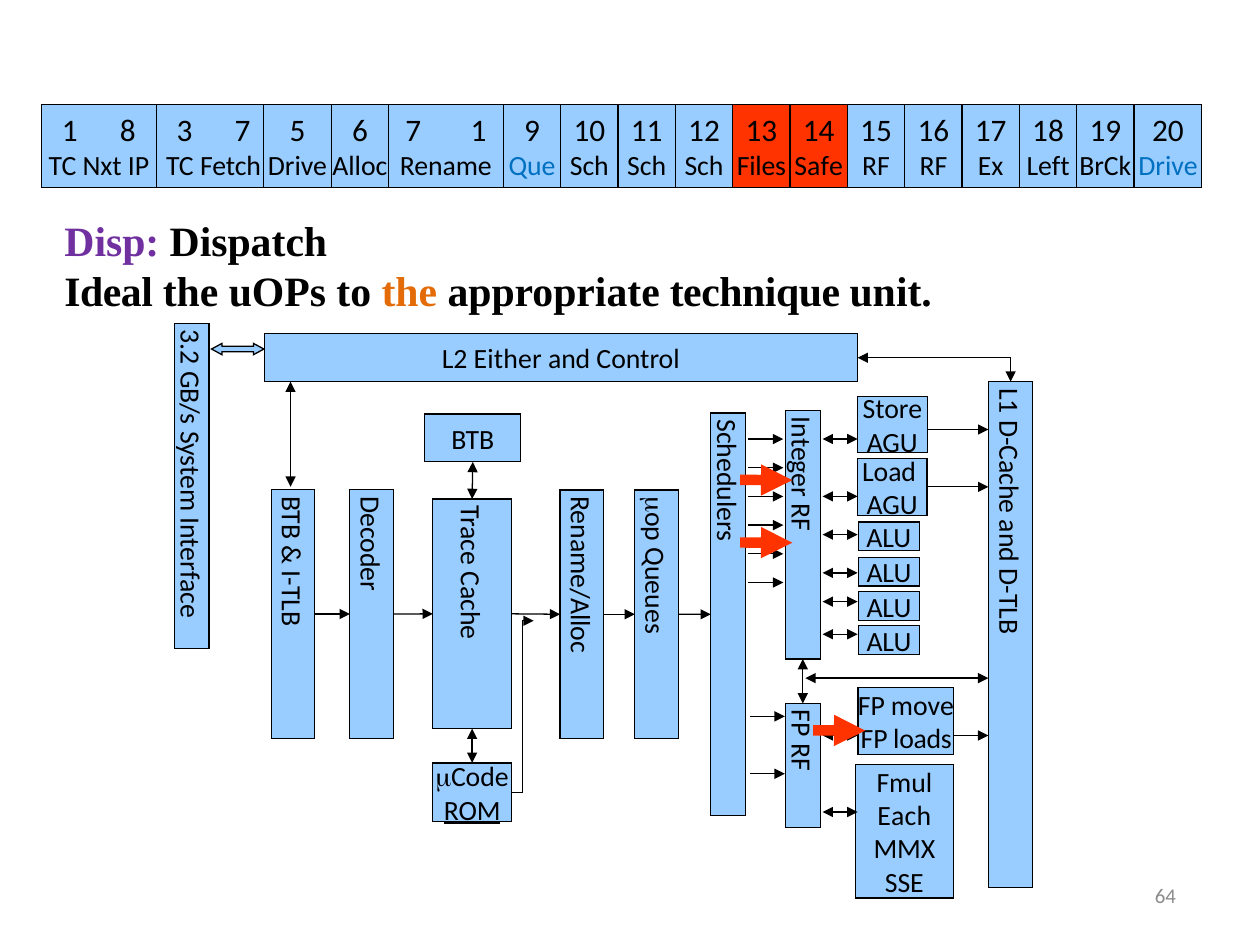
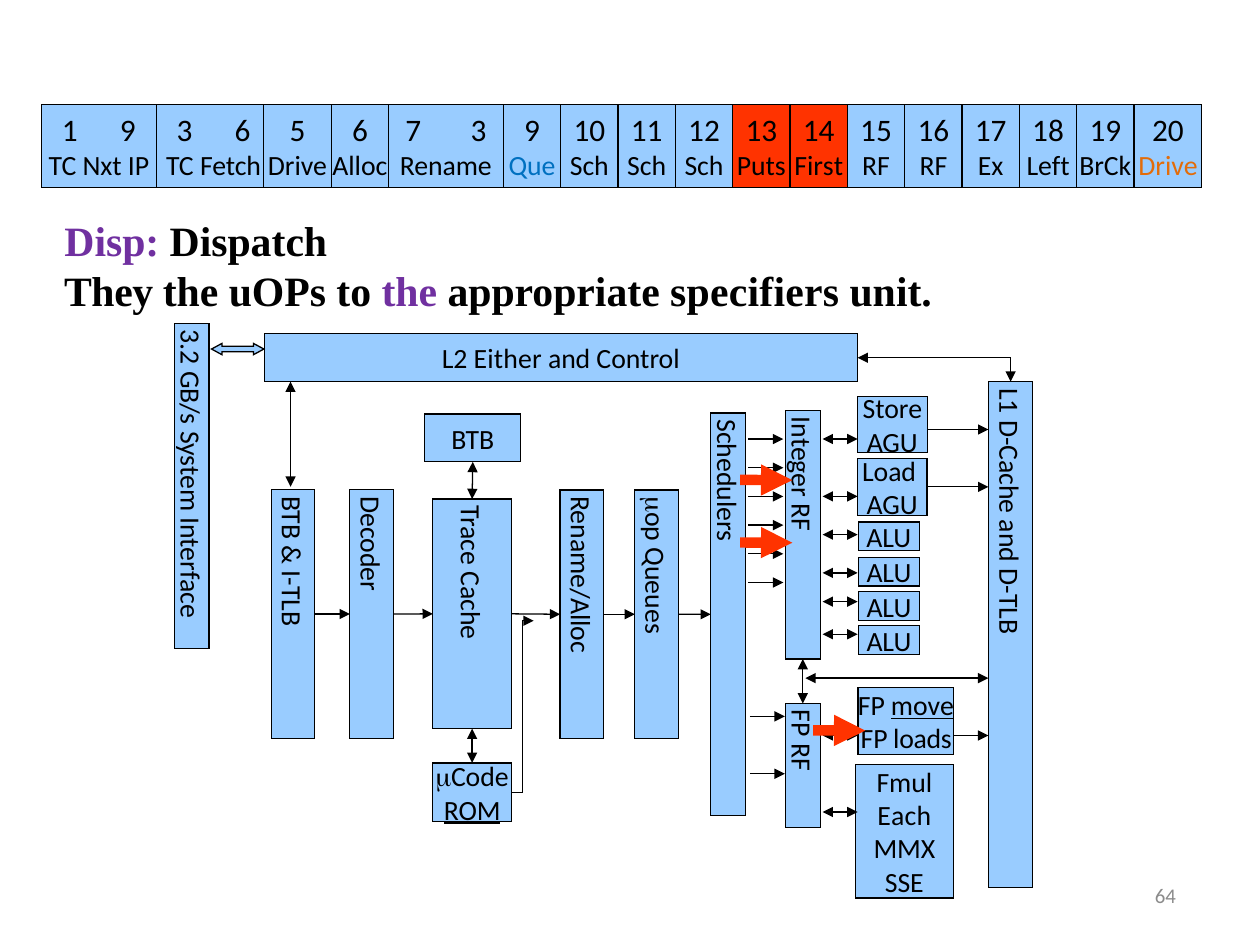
1 8: 8 -> 9
3 7: 7 -> 6
7 1: 1 -> 3
Files: Files -> Puts
Safe: Safe -> First
Drive at (1168, 167) colour: blue -> orange
Ideal: Ideal -> They
the at (409, 293) colour: orange -> purple
technique: technique -> specifiers
move underline: none -> present
